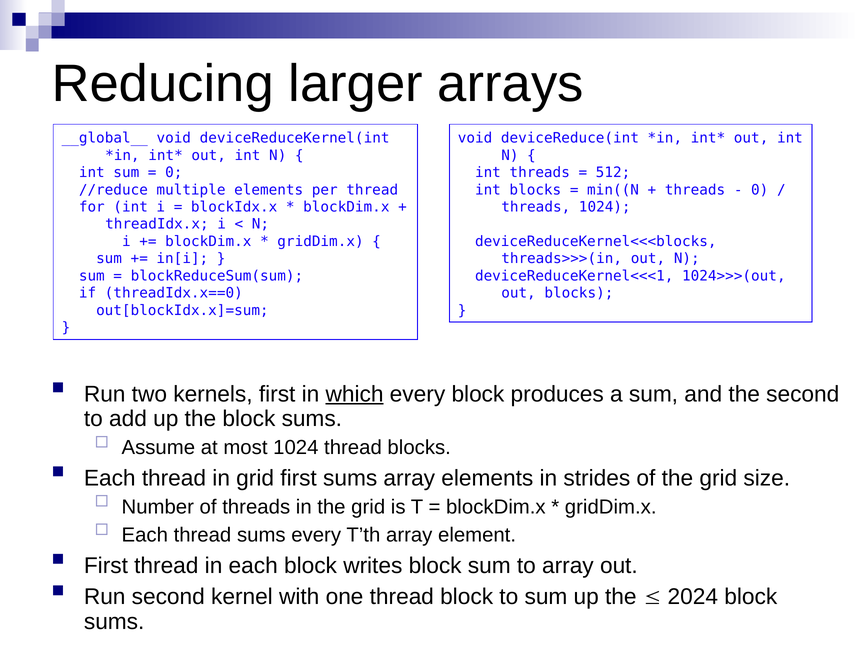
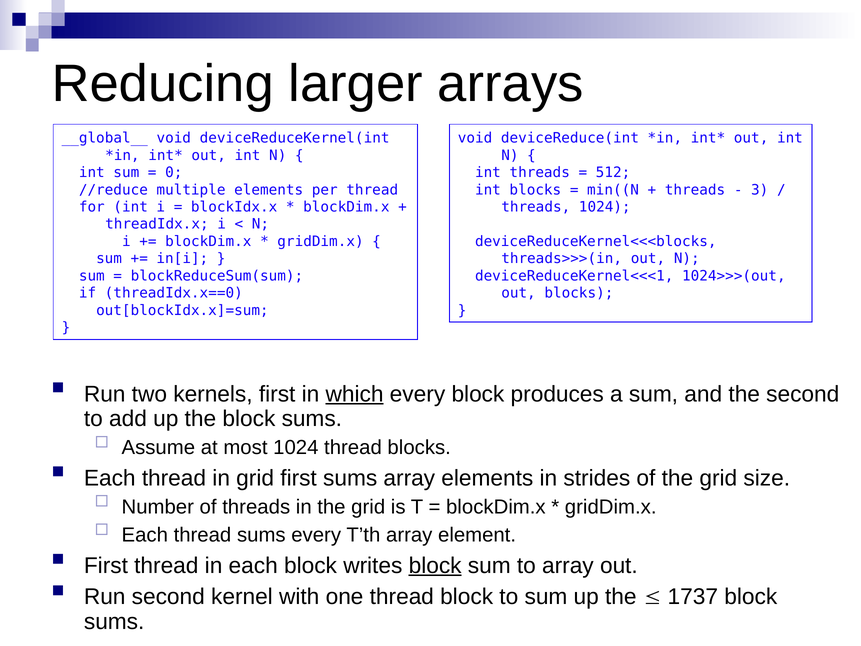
0 at (760, 190): 0 -> 3
block at (435, 565) underline: none -> present
2024: 2024 -> 1737
